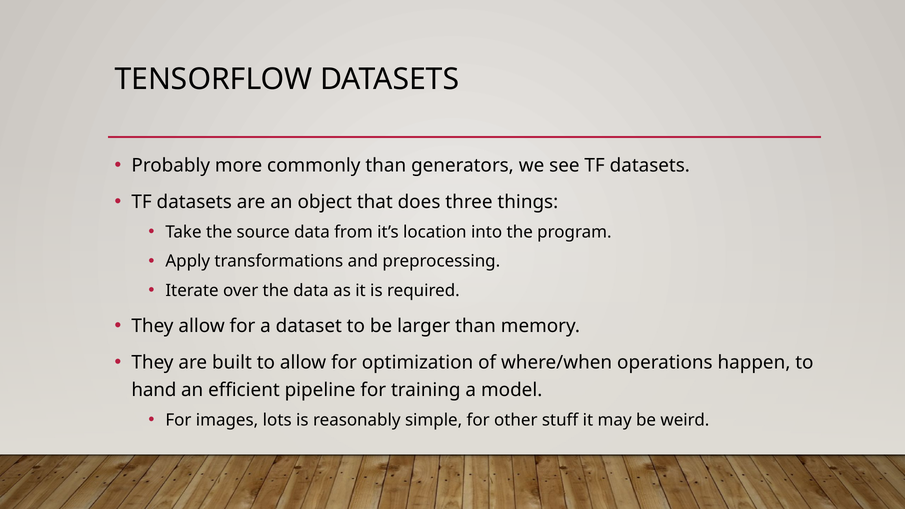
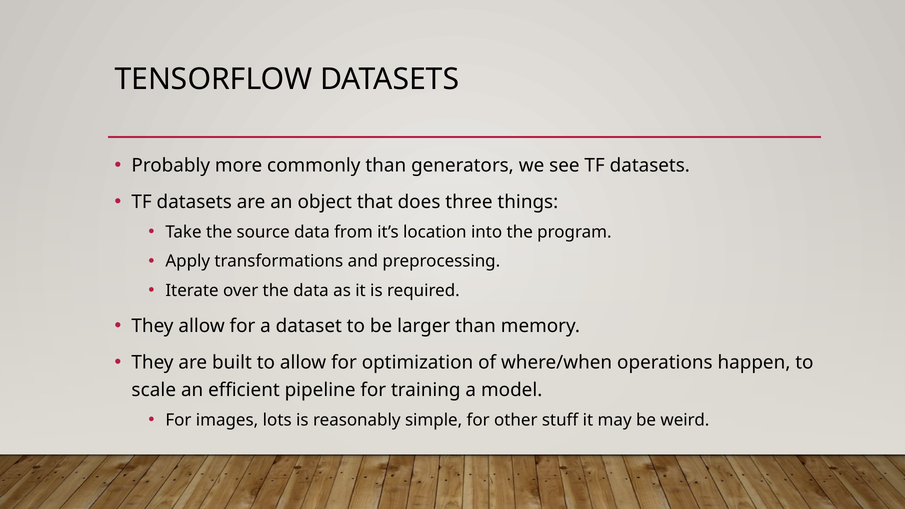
hand: hand -> scale
